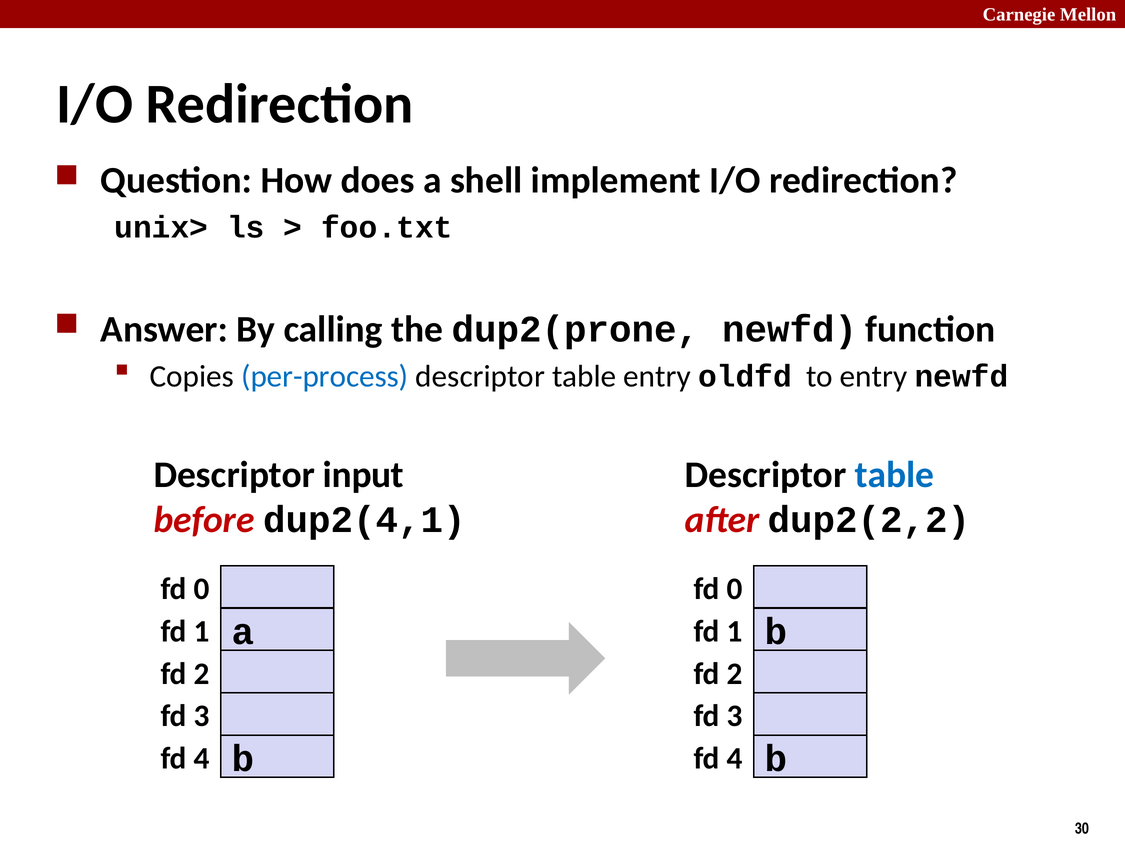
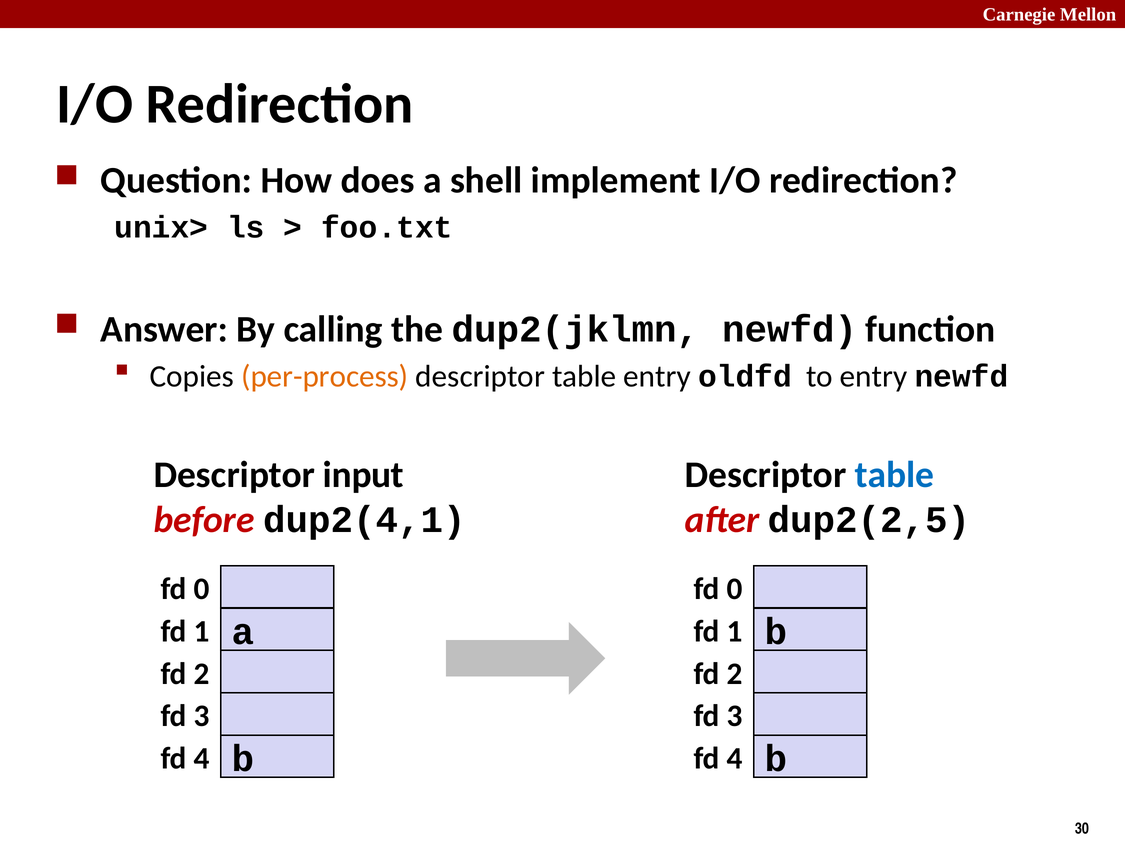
dup2(prone: dup2(prone -> dup2(jklmn
per-process colour: blue -> orange
dup2(2,2: dup2(2,2 -> dup2(2,5
